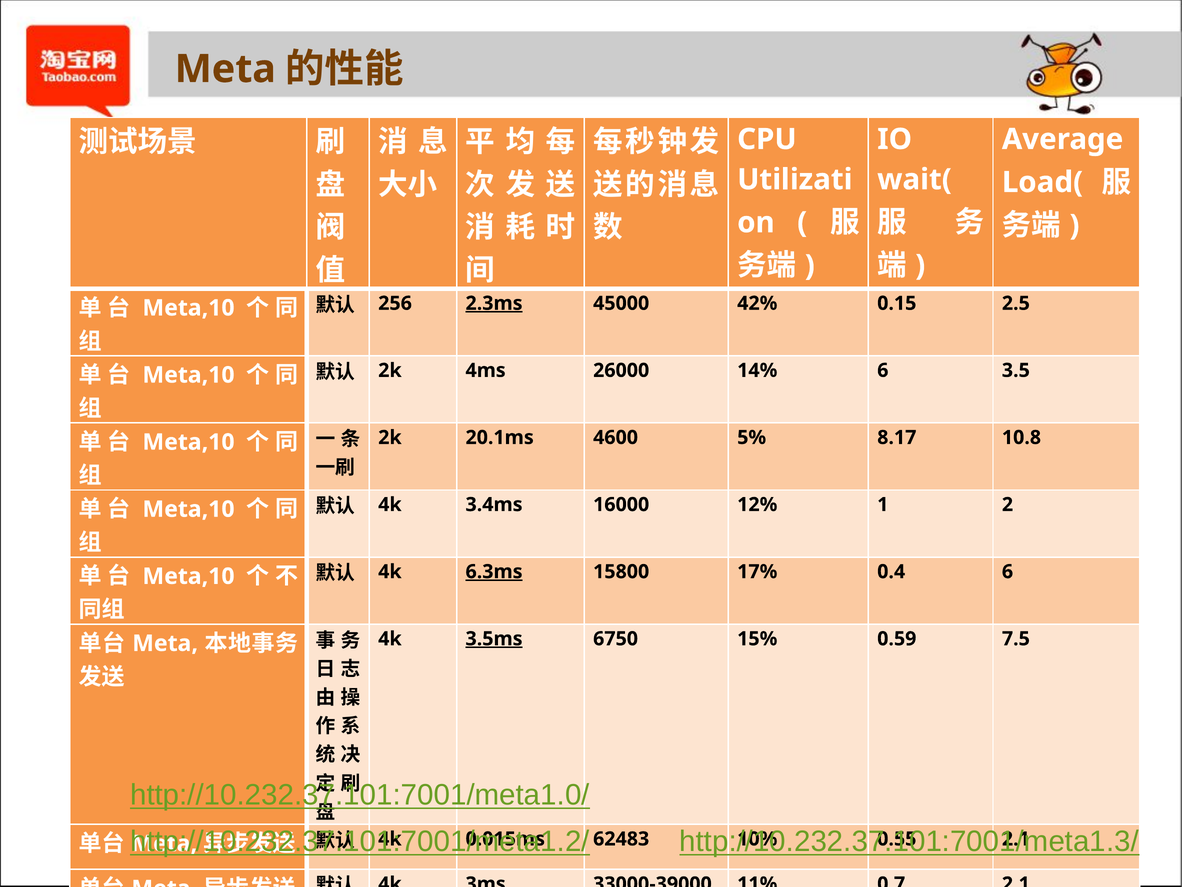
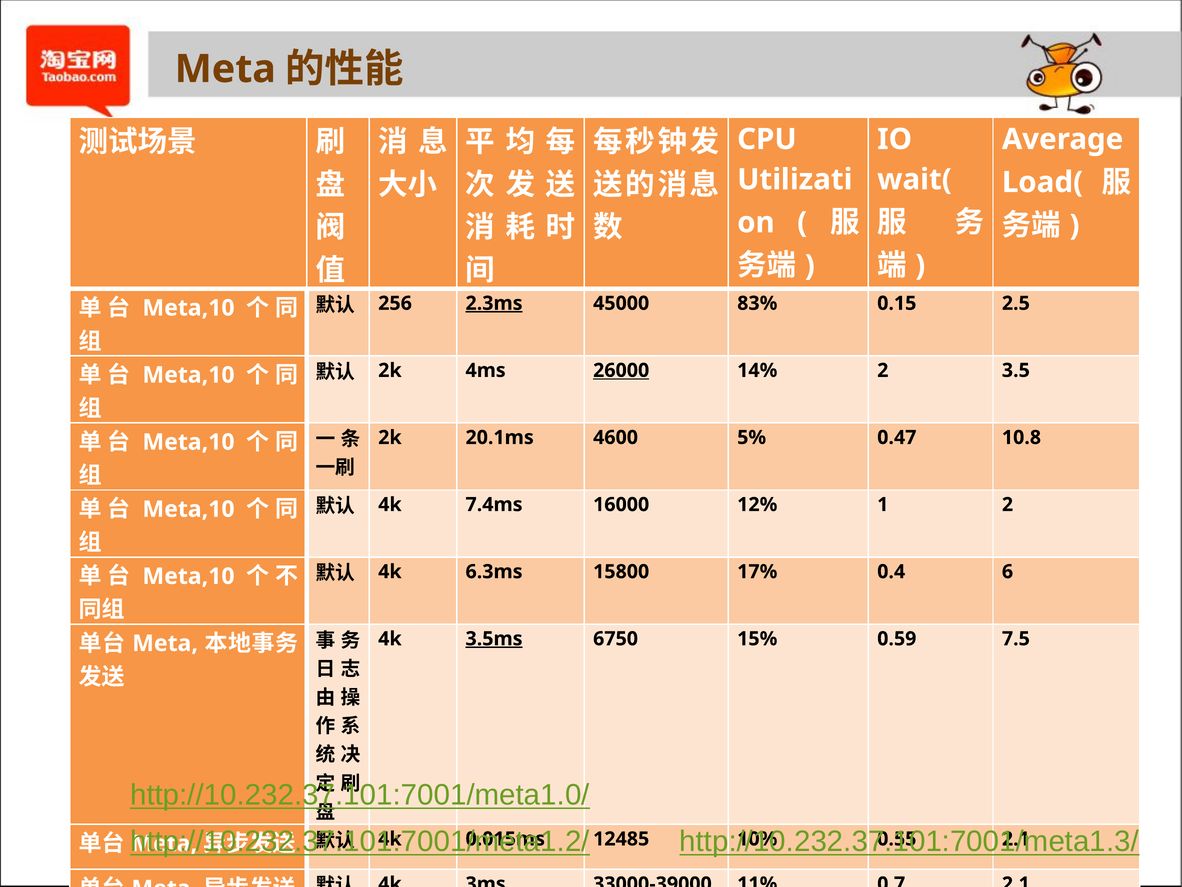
42%: 42% -> 83%
26000 underline: none -> present
14% 6: 6 -> 2
8.17: 8.17 -> 0.47
3.4ms: 3.4ms -> 7.4ms
6.3ms underline: present -> none
62483: 62483 -> 12485
